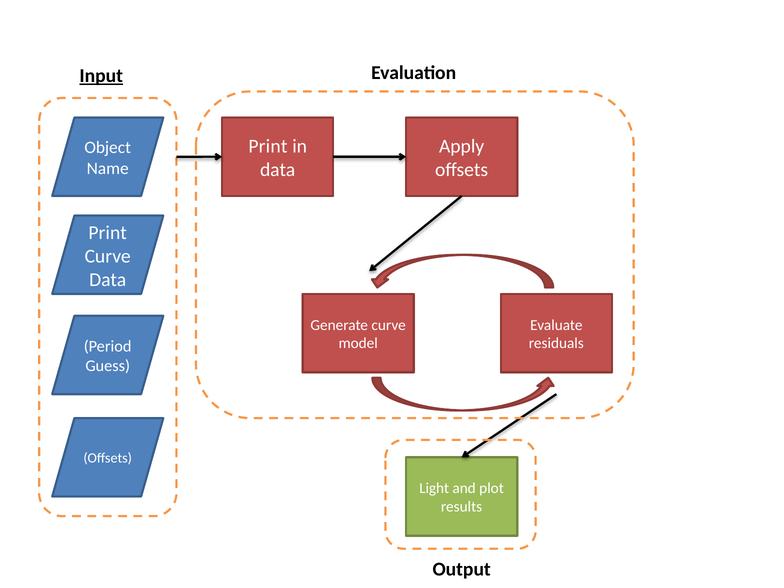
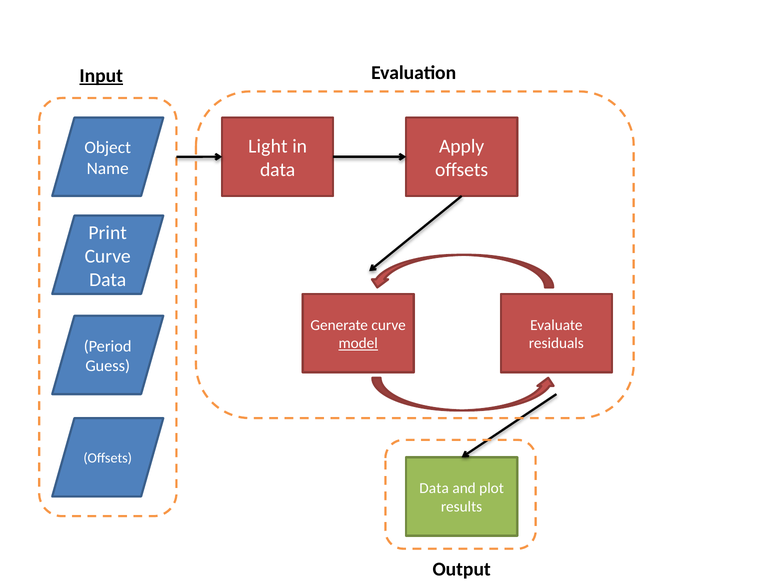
Print at (268, 146): Print -> Light
model underline: none -> present
Light at (434, 488): Light -> Data
